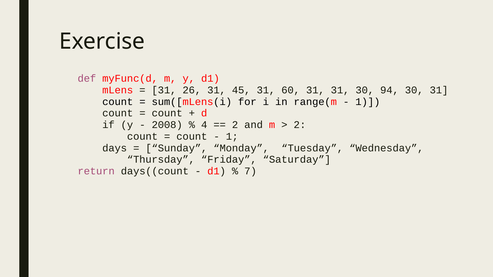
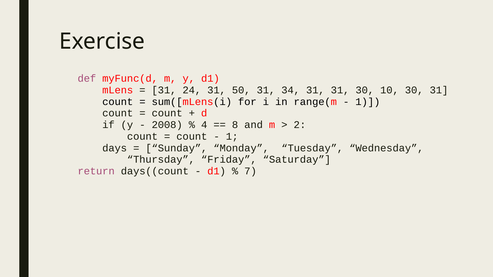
26: 26 -> 24
45: 45 -> 50
60: 60 -> 34
94: 94 -> 10
2 at (235, 125): 2 -> 8
